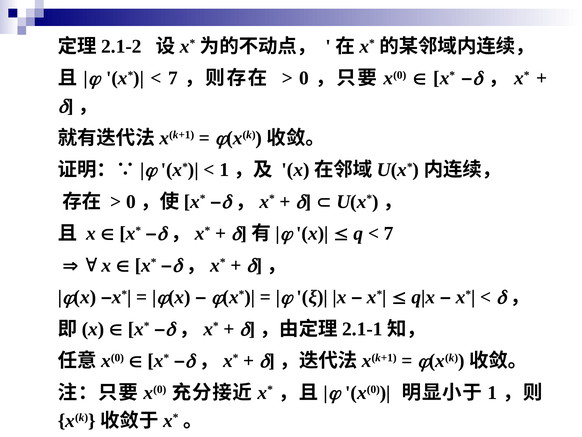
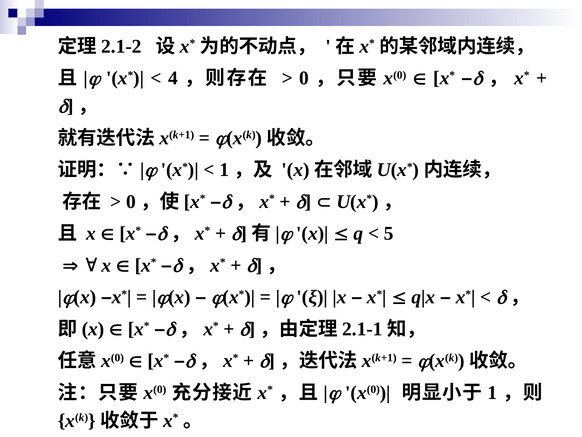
7 at (173, 78): 7 -> 4
7 at (389, 233): 7 -> 5
